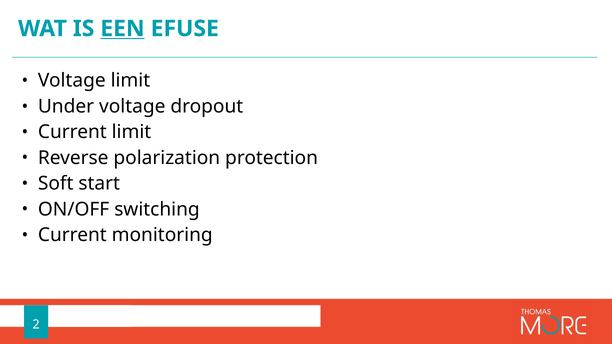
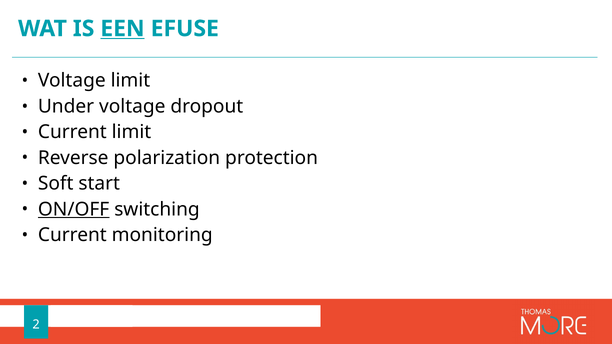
ON/OFF underline: none -> present
